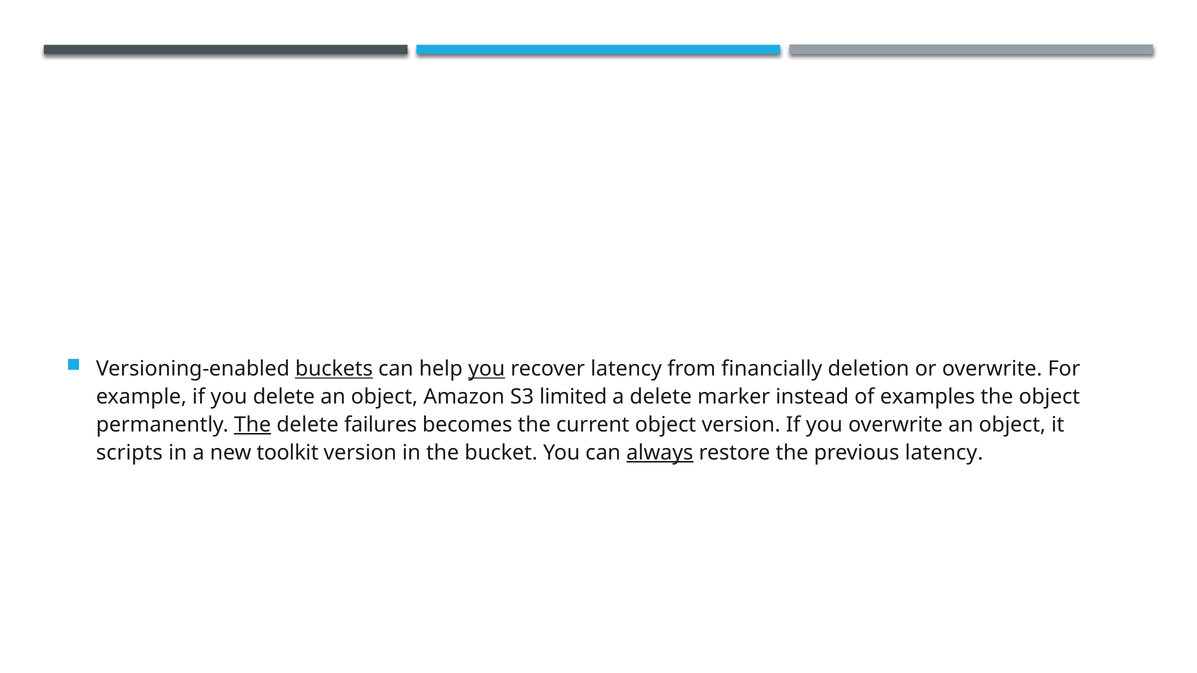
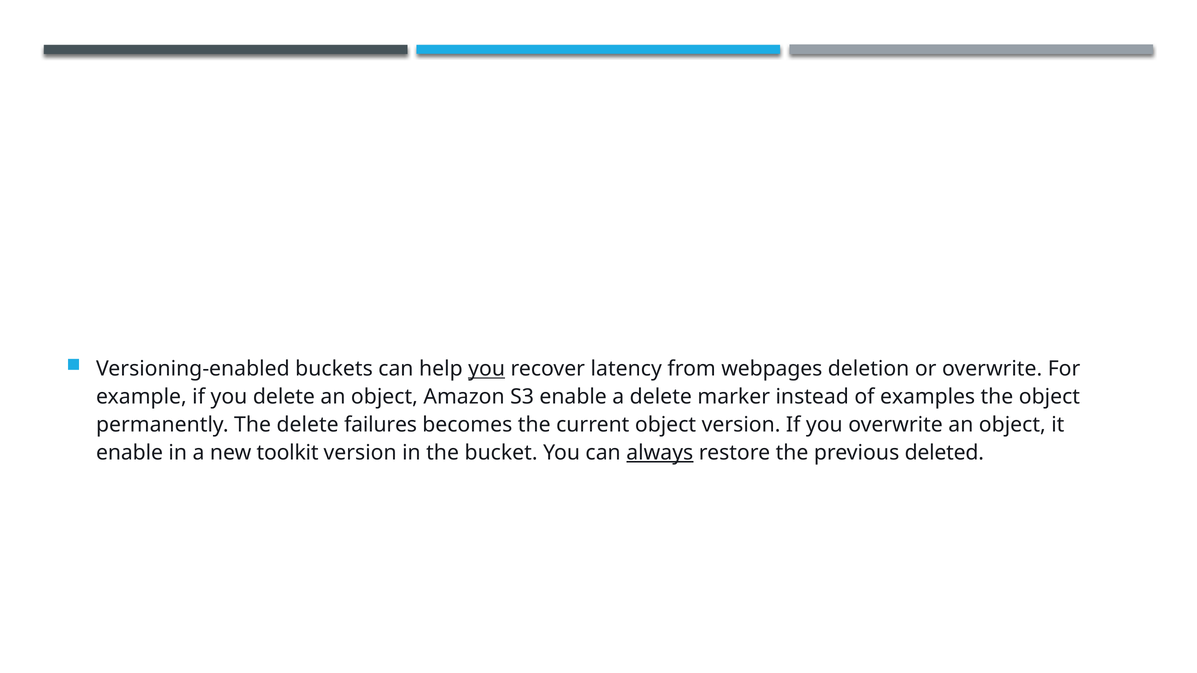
buckets underline: present -> none
financially: financially -> webpages
S3 limited: limited -> enable
The at (253, 425) underline: present -> none
scripts at (129, 453): scripts -> enable
previous latency: latency -> deleted
